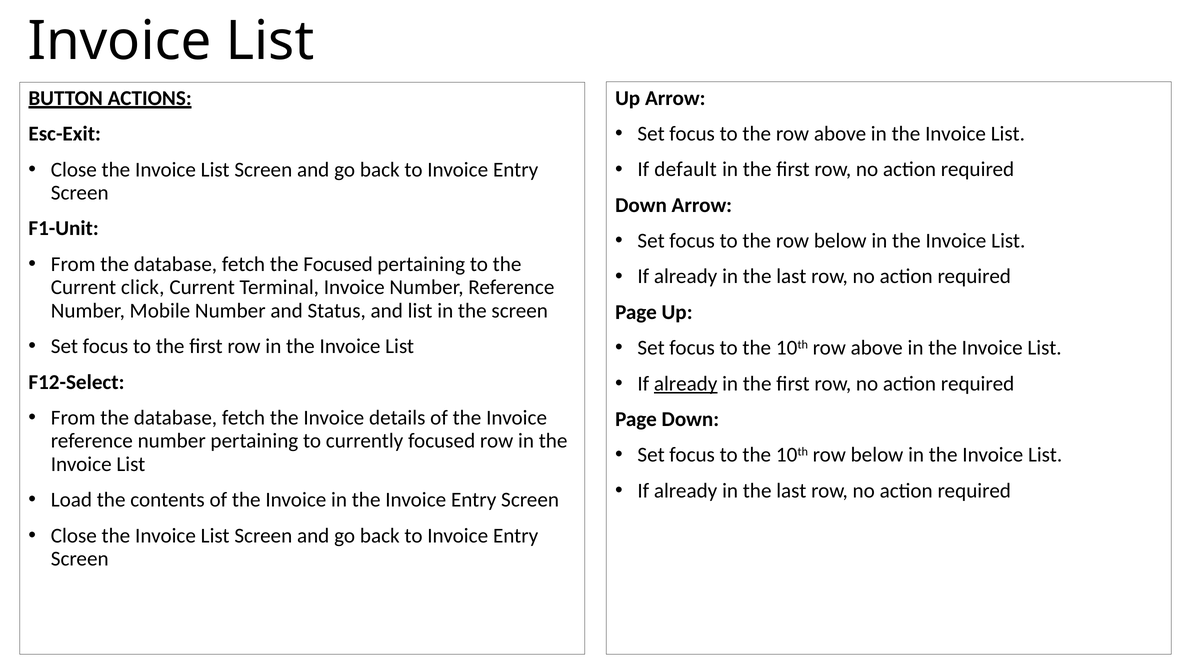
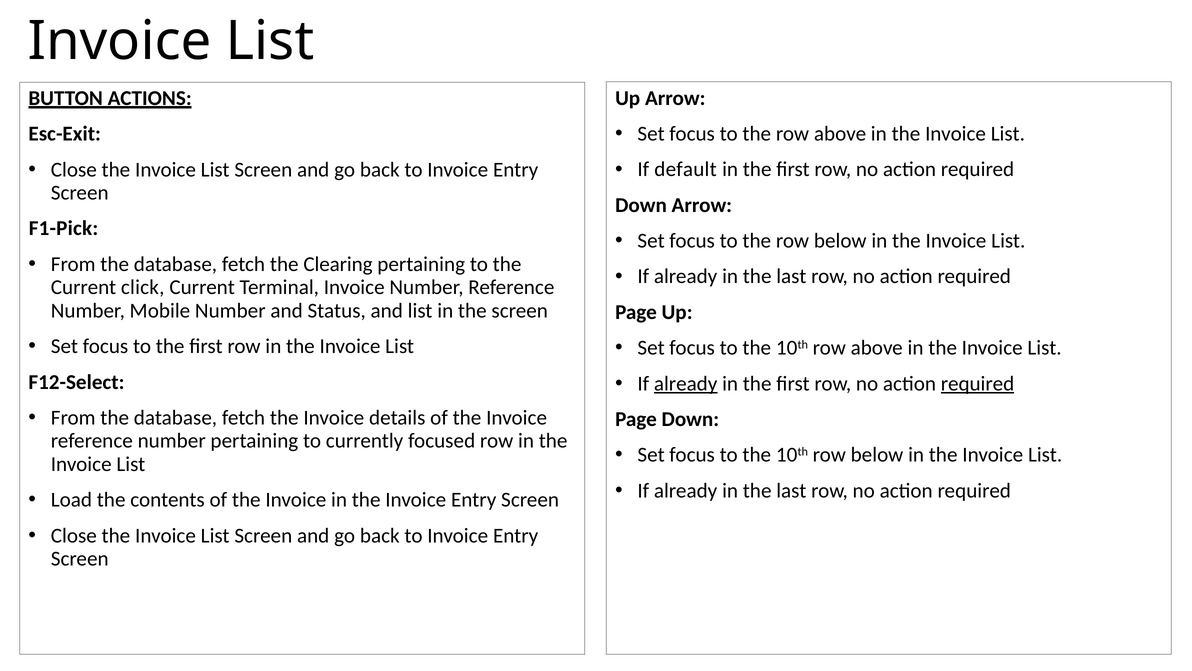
F1-Unit: F1-Unit -> F1-Pick
the Focused: Focused -> Clearing
required at (978, 383) underline: none -> present
